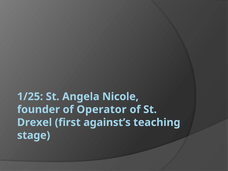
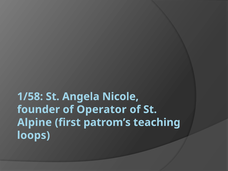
1/25: 1/25 -> 1/58
Drexel: Drexel -> Alpine
against’s: against’s -> patrom’s
stage: stage -> loops
